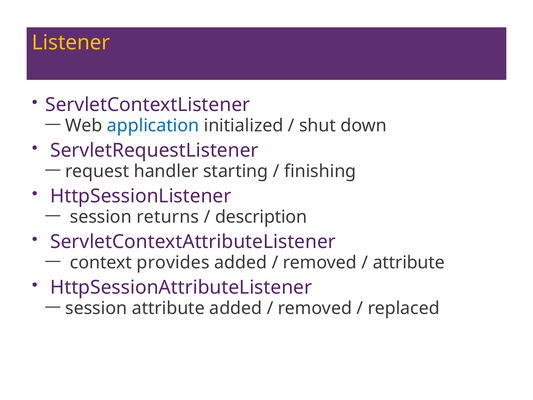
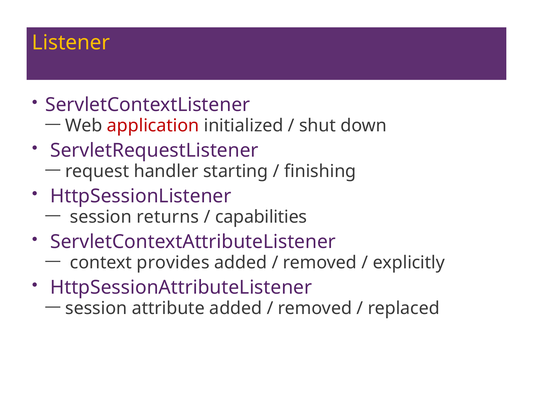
application colour: blue -> red
description: description -> capabilities
attribute at (409, 263): attribute -> explicitly
